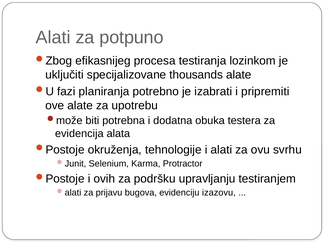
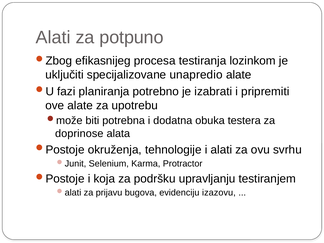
thousands: thousands -> unapredio
evidencija: evidencija -> doprinose
ovih: ovih -> koja
